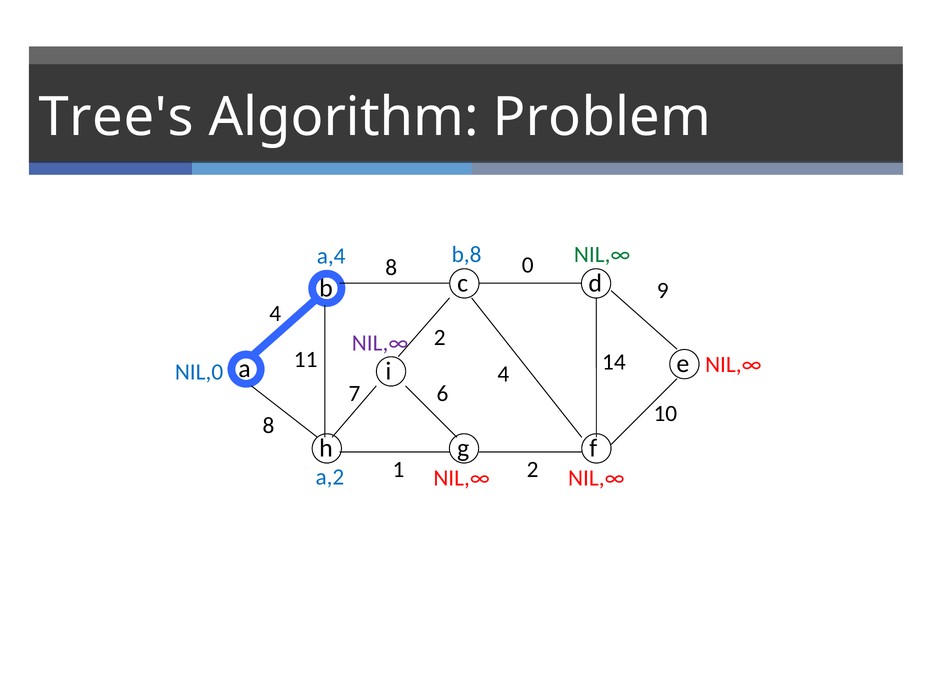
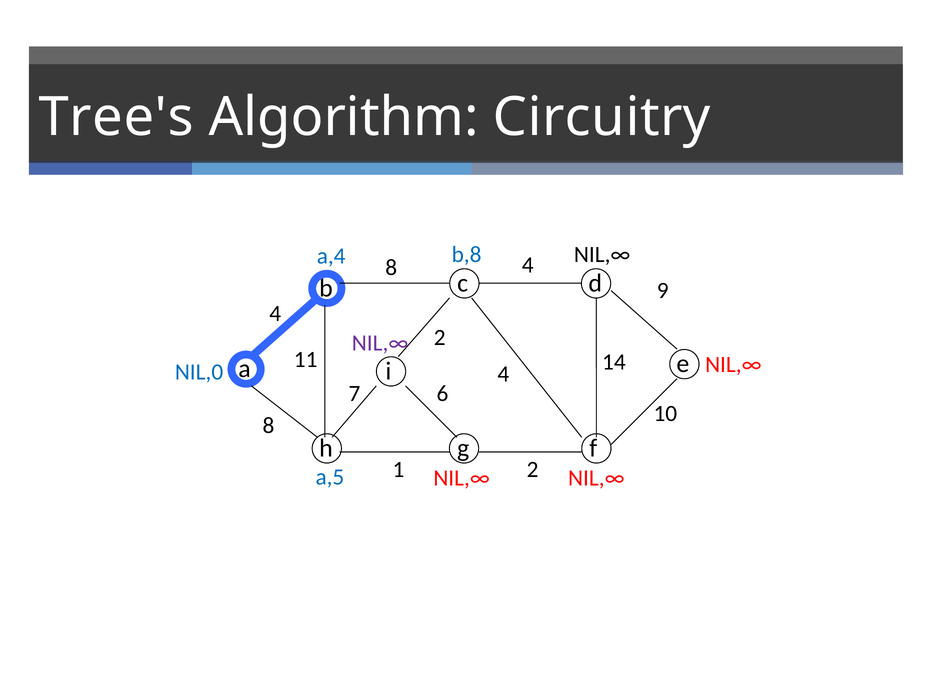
Problem: Problem -> Circuitry
NIL,∞ at (602, 255) colour: green -> black
8 0: 0 -> 4
a,2: a,2 -> a,5
